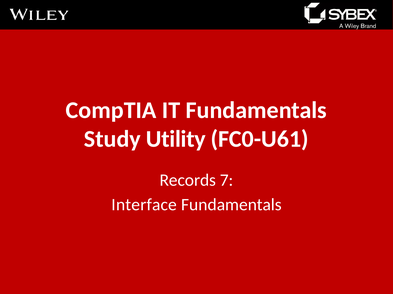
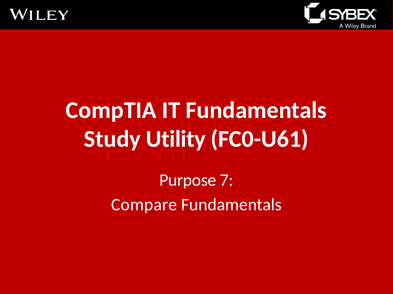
Records: Records -> Purpose
Interface: Interface -> Compare
